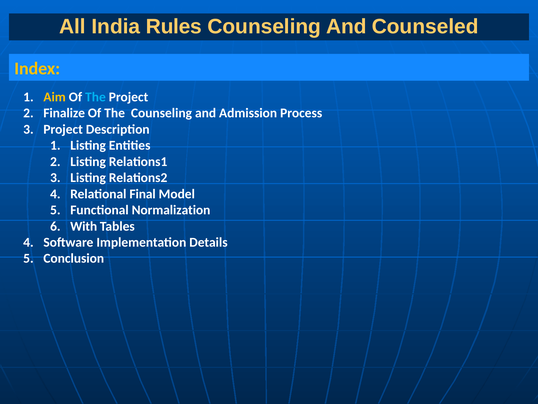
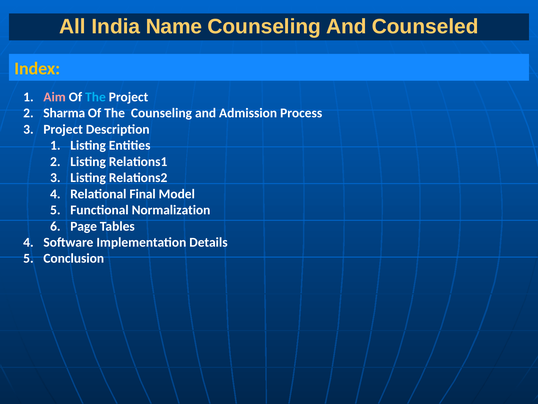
Rules: Rules -> Name
Aim colour: yellow -> pink
Finalize: Finalize -> Sharma
With: With -> Page
